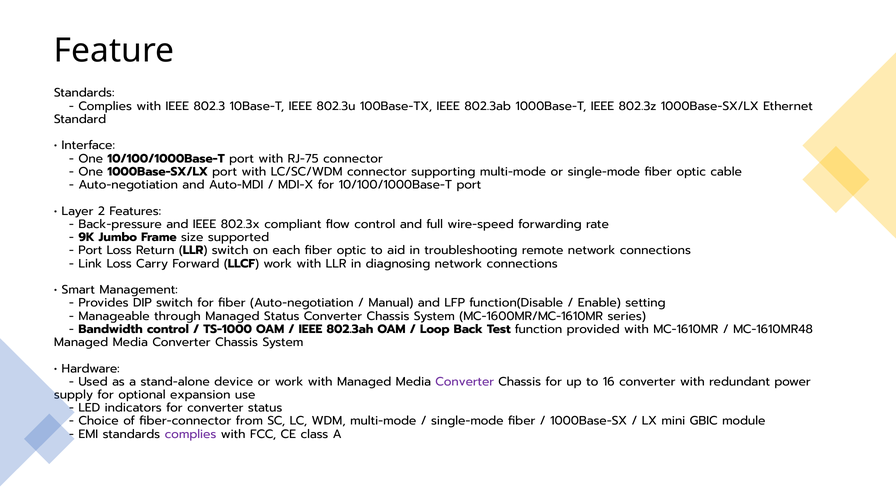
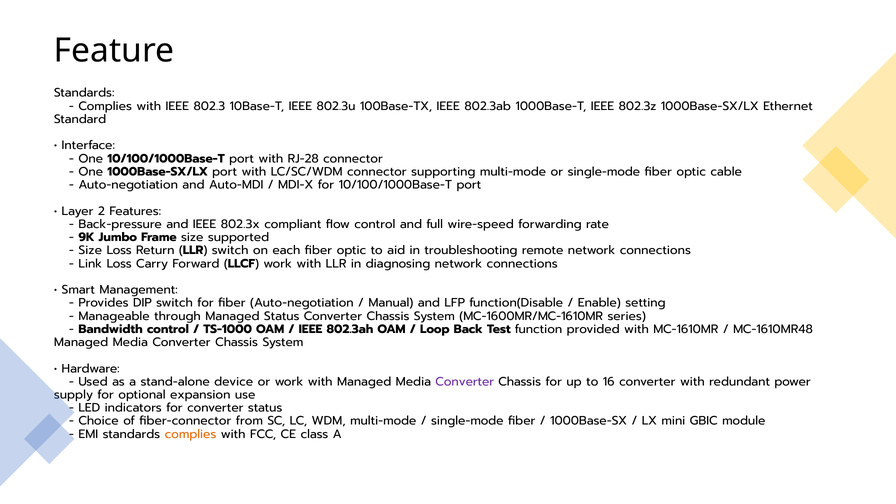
RJ-75: RJ-75 -> RJ-28
Port at (90, 250): Port -> Size
complies at (190, 434) colour: purple -> orange
